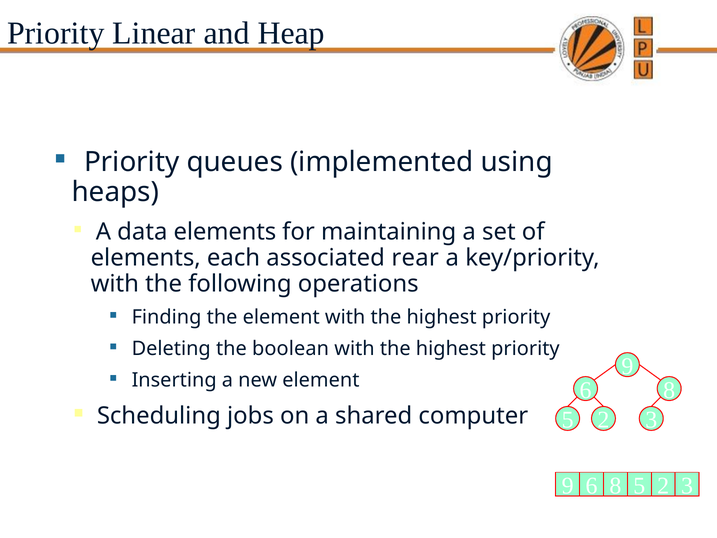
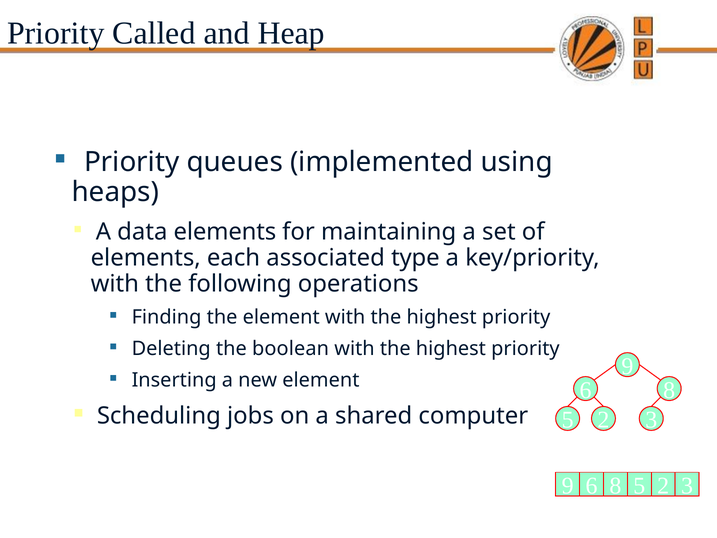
Linear: Linear -> Called
rear: rear -> type
